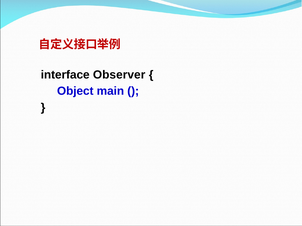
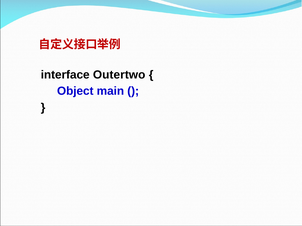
Observer: Observer -> Outertwo
